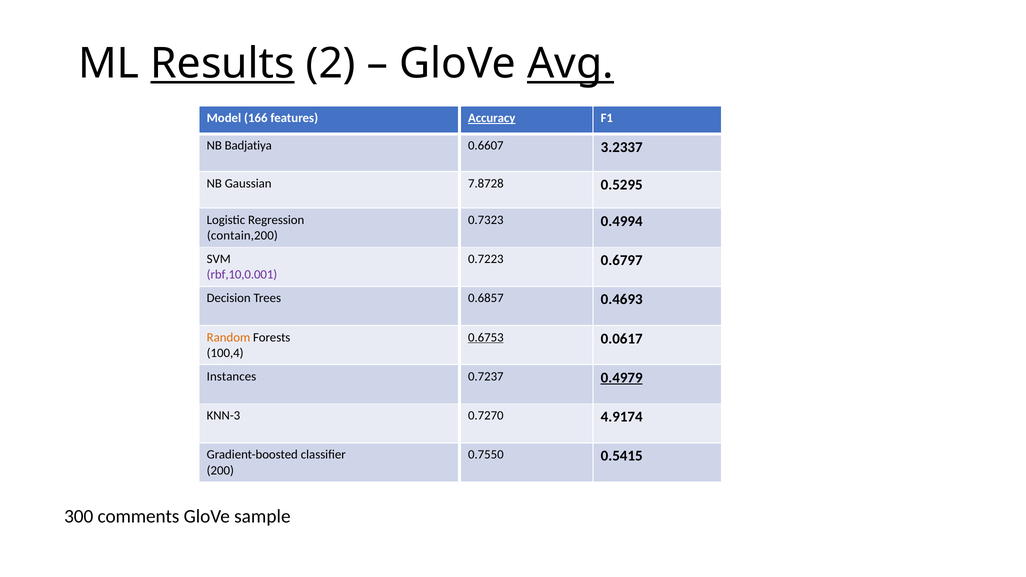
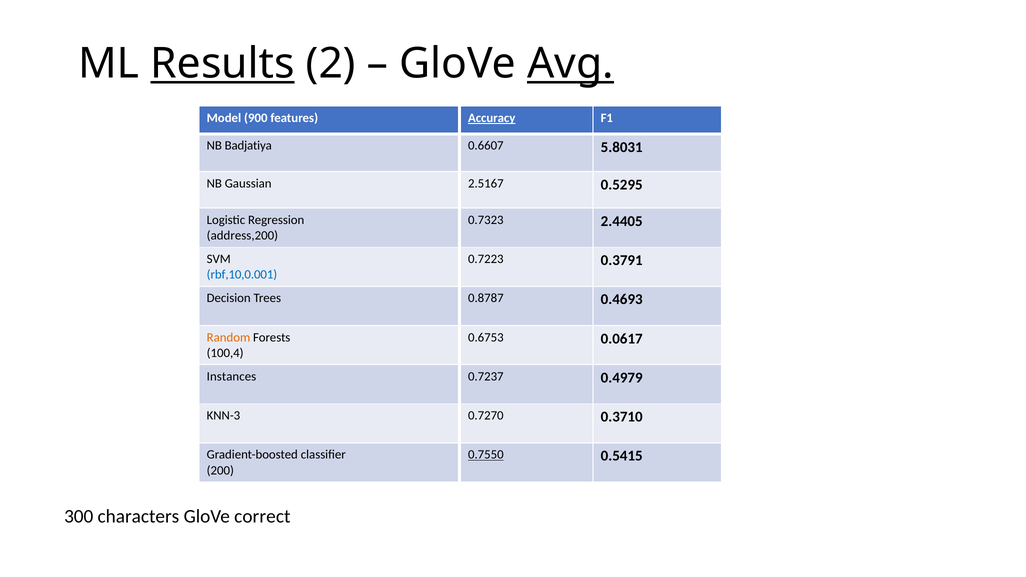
166: 166 -> 900
3.2337: 3.2337 -> 5.8031
7.8728: 7.8728 -> 2.5167
0.4994: 0.4994 -> 2.4405
contain,200: contain,200 -> address,200
0.6797: 0.6797 -> 0.3791
rbf,10,0.001 colour: purple -> blue
0.6857: 0.6857 -> 0.8787
0.6753 underline: present -> none
0.4979 underline: present -> none
4.9174: 4.9174 -> 0.3710
0.7550 underline: none -> present
comments: comments -> characters
sample: sample -> correct
